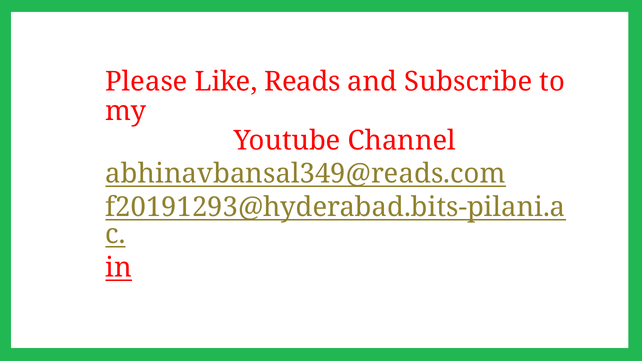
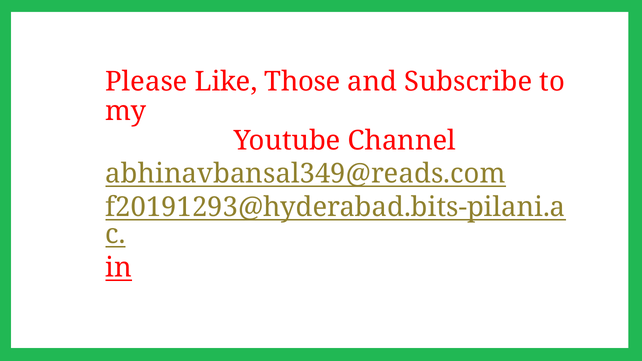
Reads: Reads -> Those
